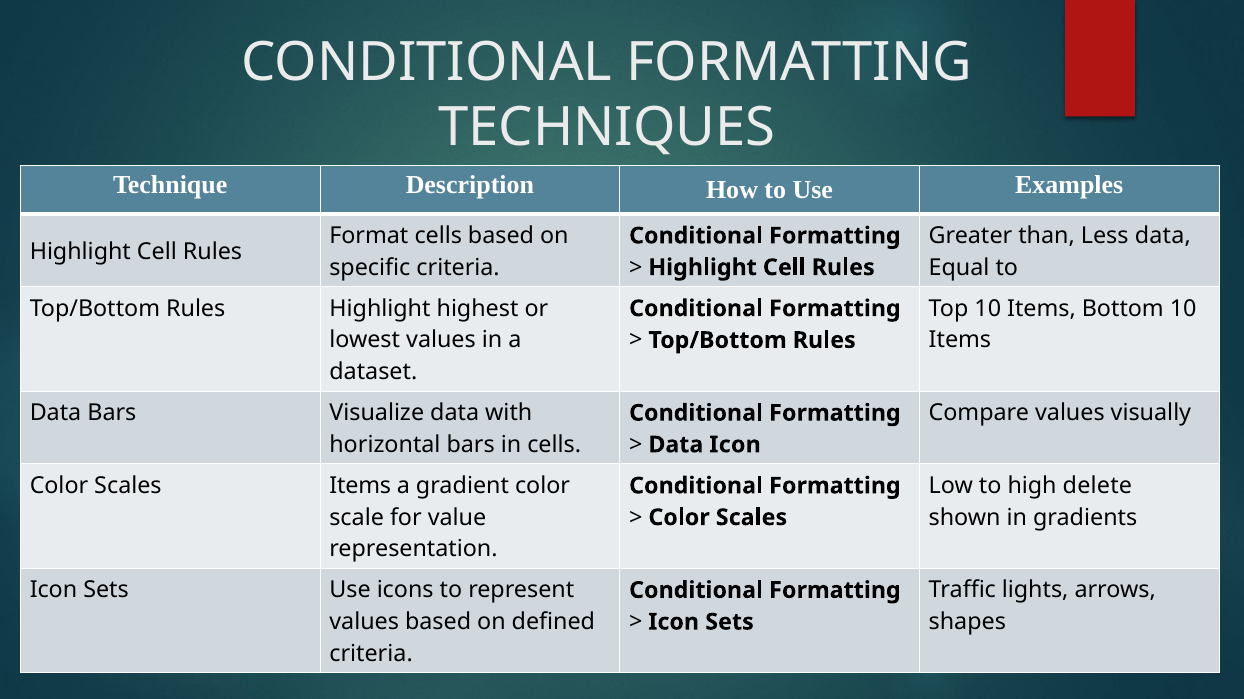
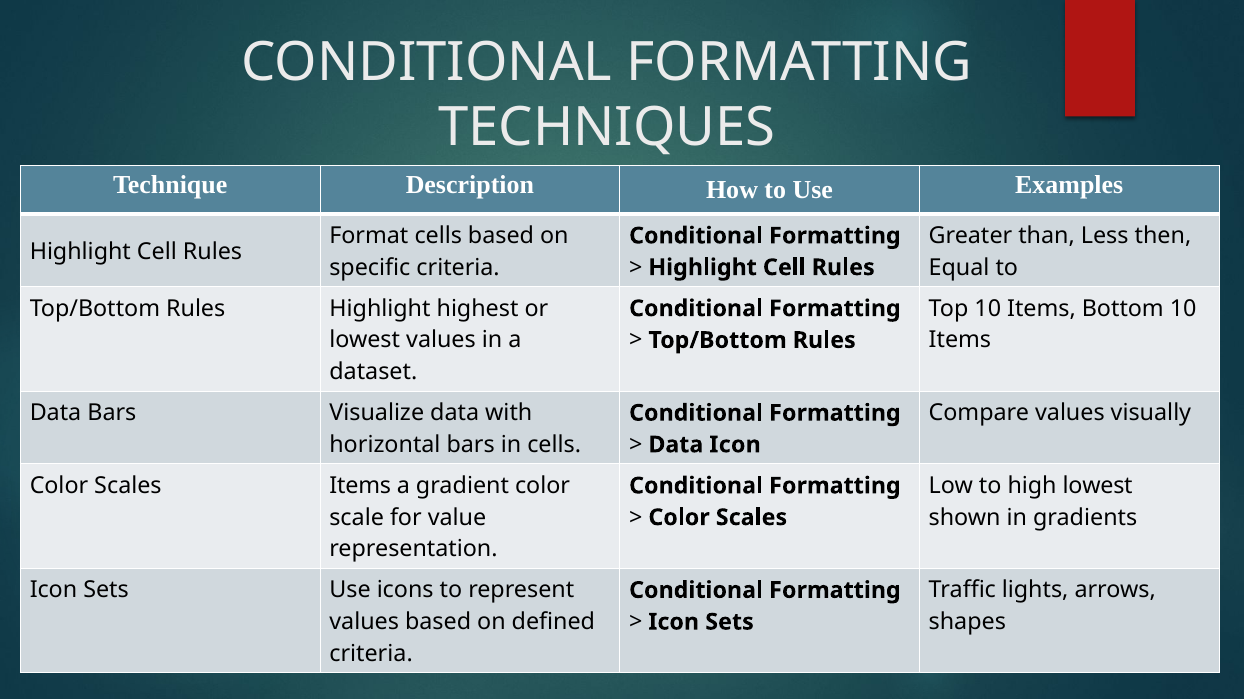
Less data: data -> then
high delete: delete -> lowest
